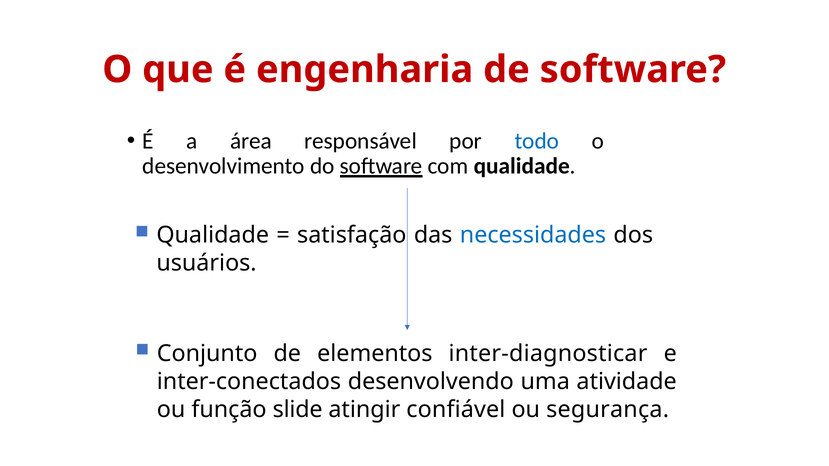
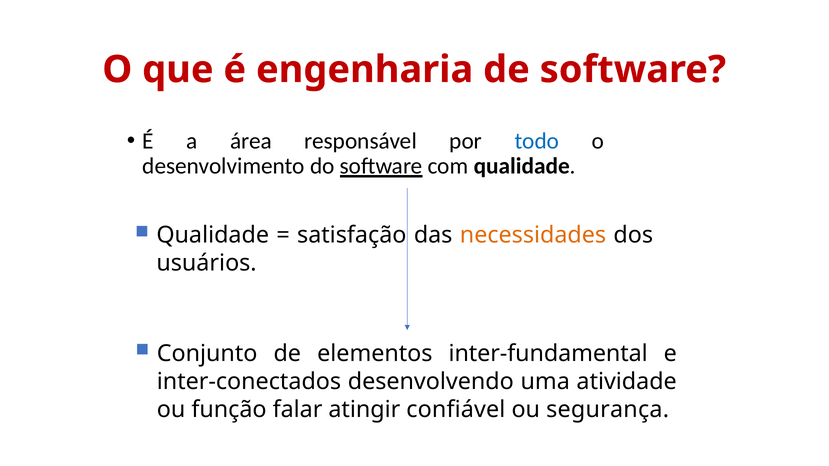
necessidades colour: blue -> orange
inter-diagnosticar: inter-diagnosticar -> inter-fundamental
slide: slide -> falar
